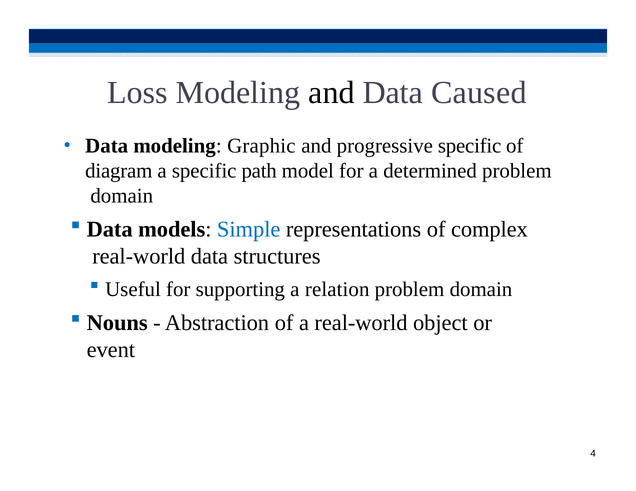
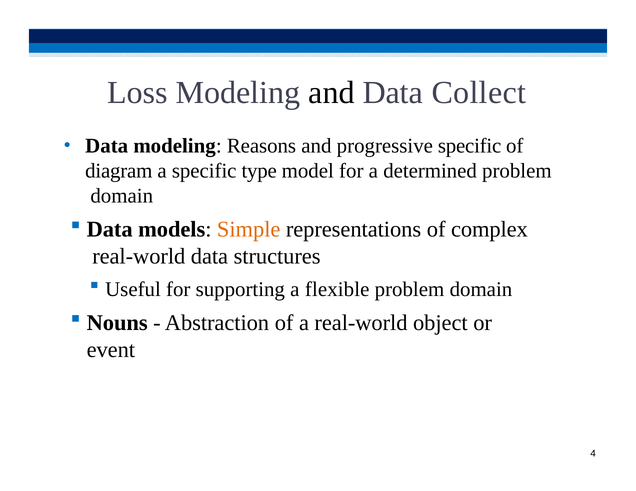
Caused: Caused -> Collect
Graphic: Graphic -> Reasons
path: path -> type
Simple colour: blue -> orange
relation: relation -> flexible
